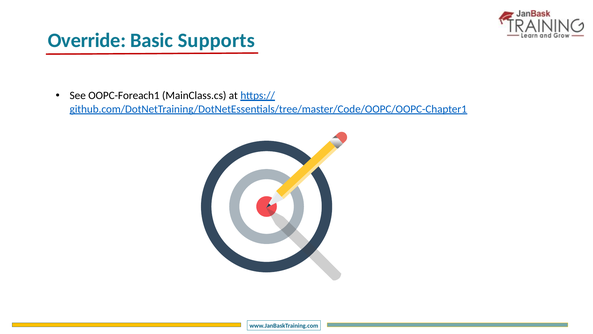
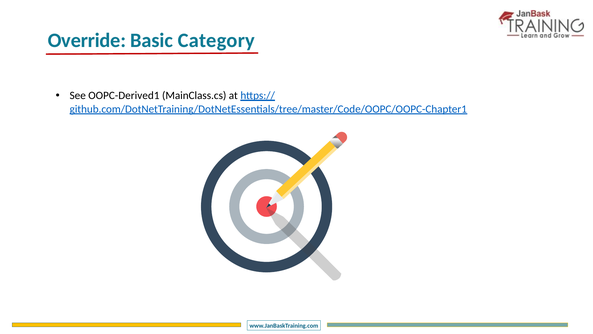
Supports: Supports -> Category
OOPC-Foreach1: OOPC-Foreach1 -> OOPC-Derived1
